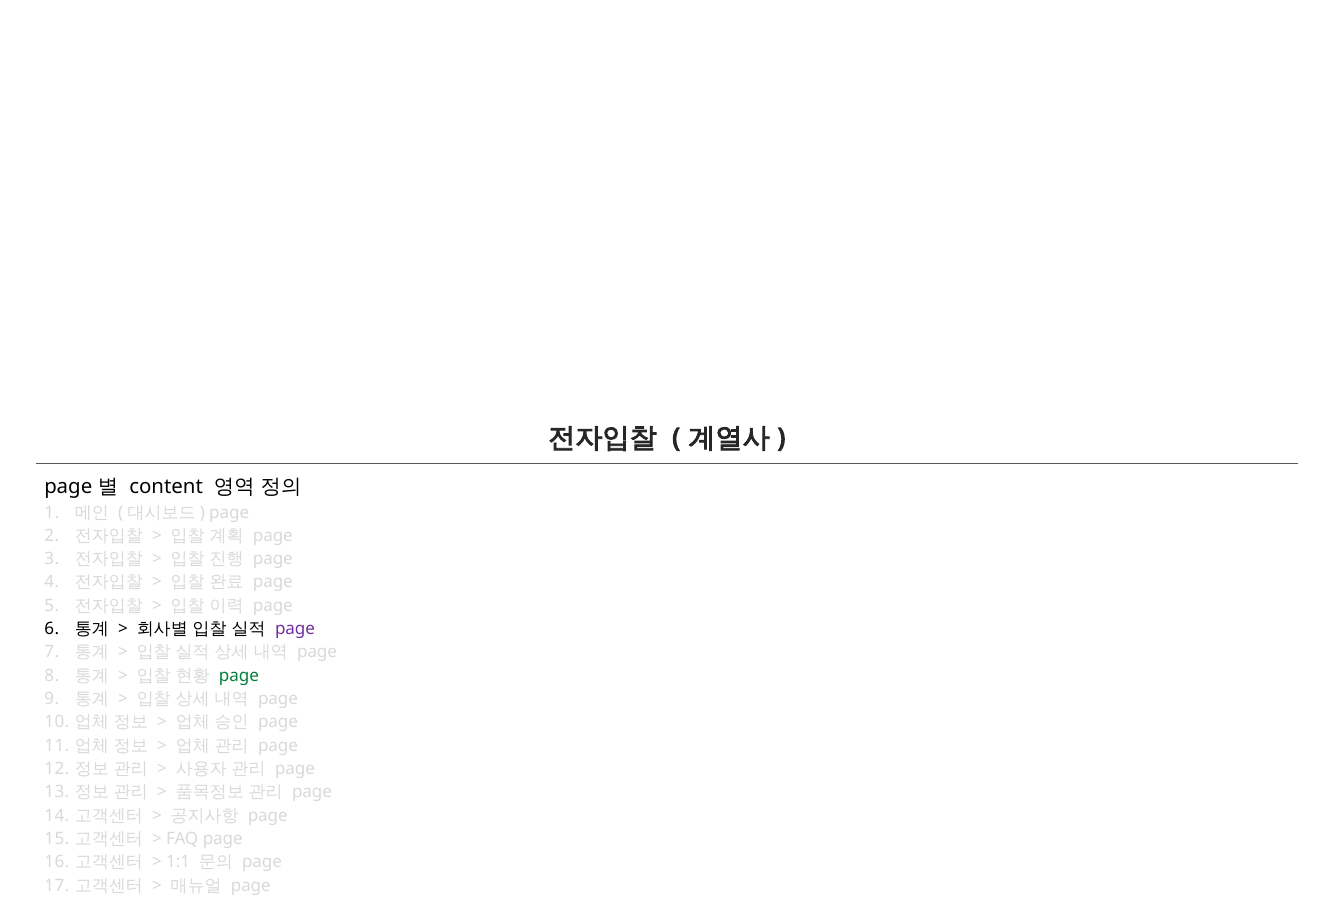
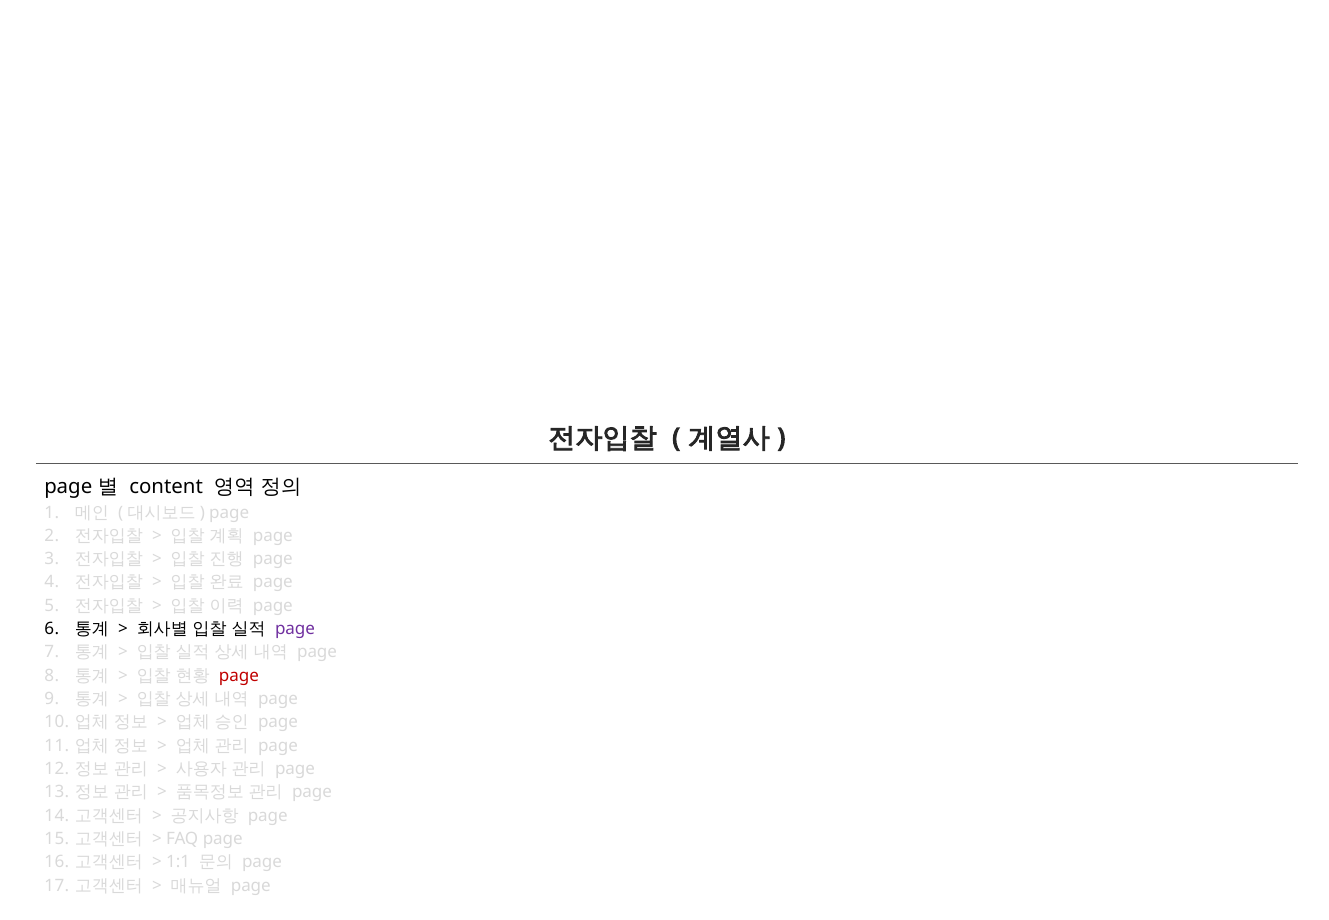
page at (239, 676) colour: green -> red
